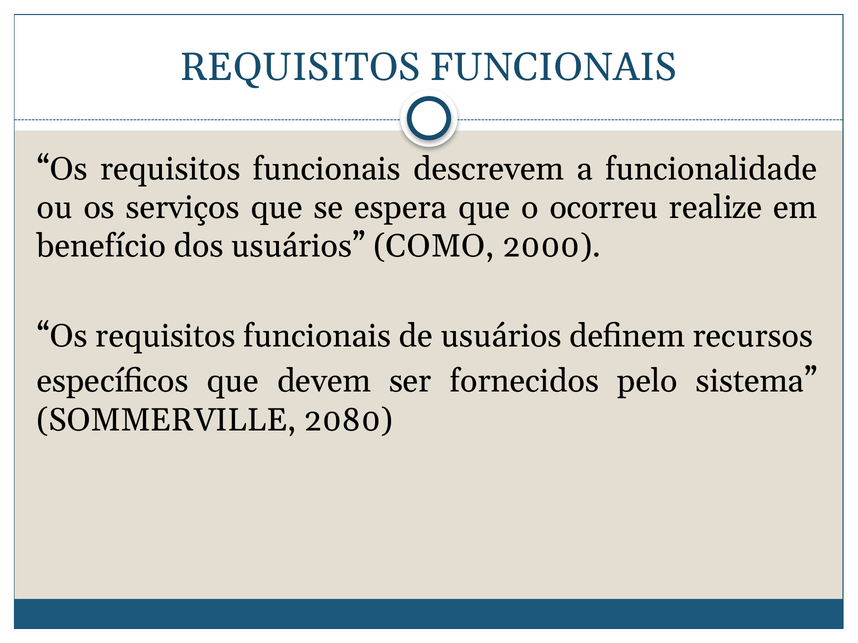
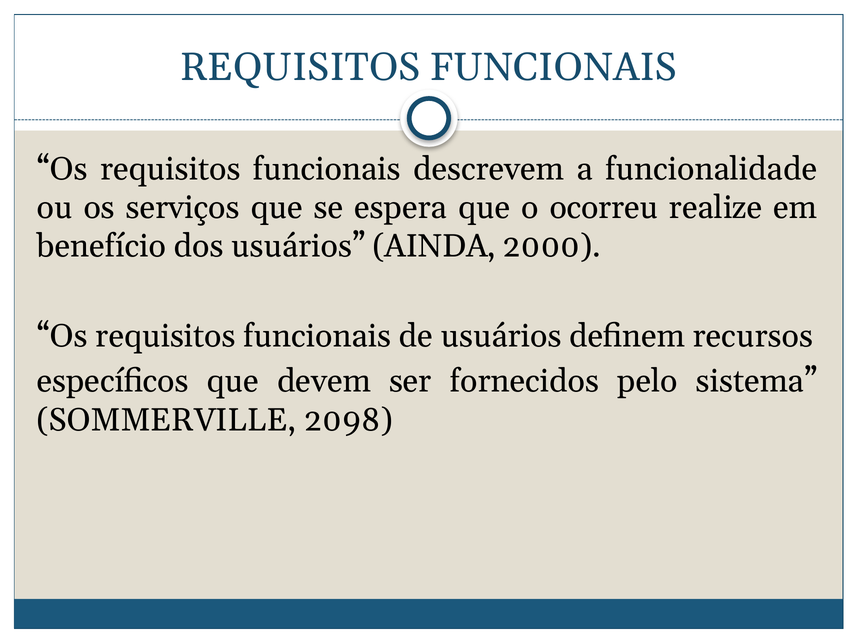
COMO: COMO -> AINDA
2080: 2080 -> 2098
